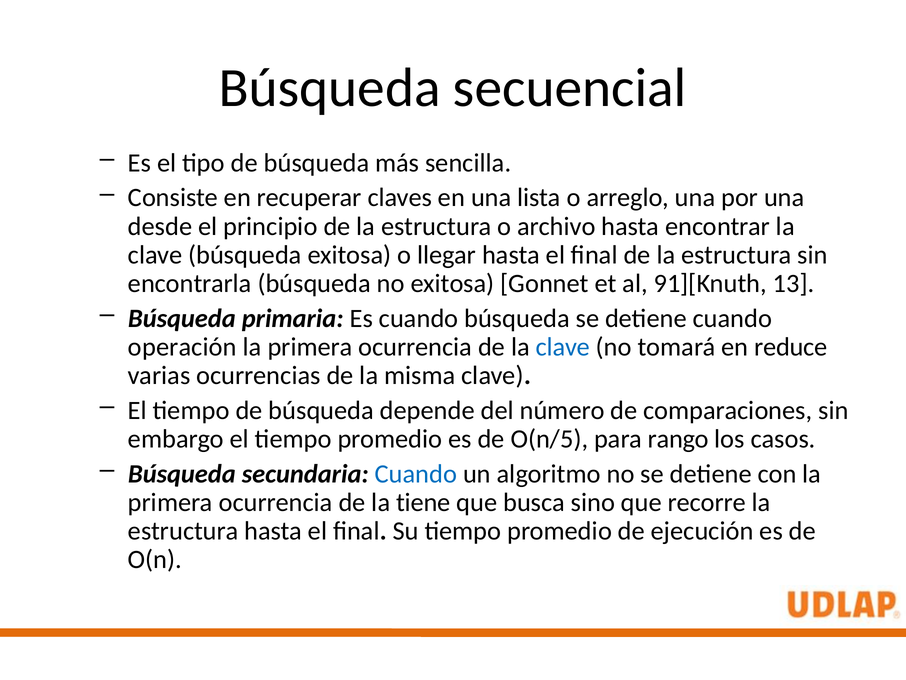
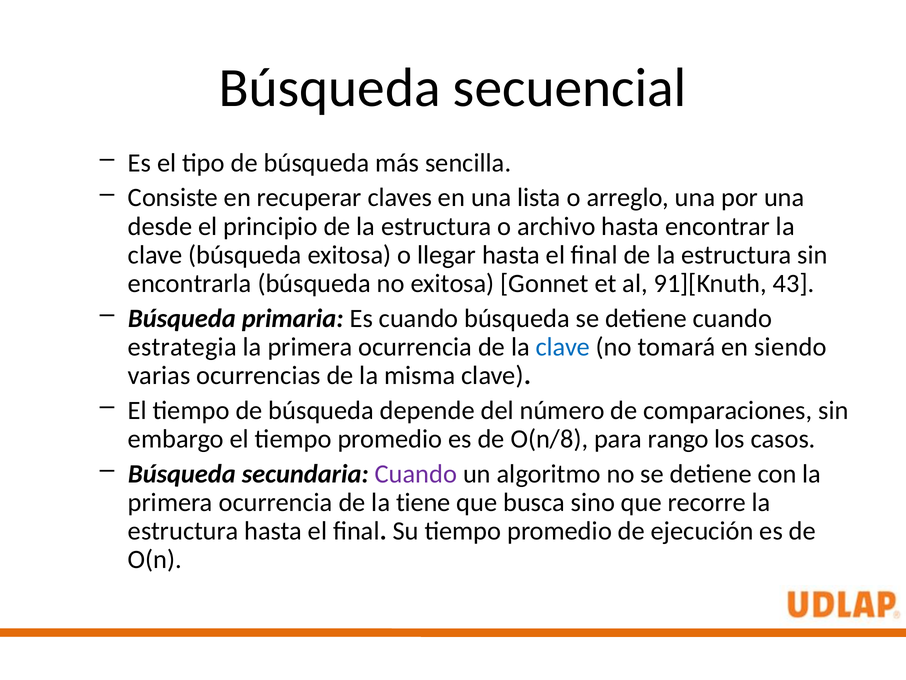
13: 13 -> 43
operación: operación -> estrategia
reduce: reduce -> siendo
O(n/5: O(n/5 -> O(n/8
Cuando at (416, 473) colour: blue -> purple
